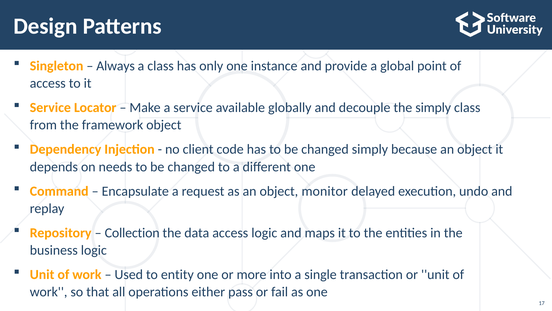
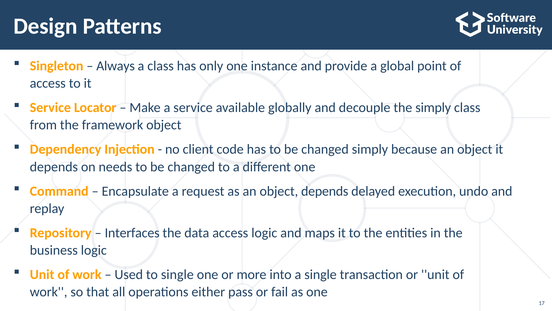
object monitor: monitor -> depends
Collection: Collection -> Interfaces
to entity: entity -> single
